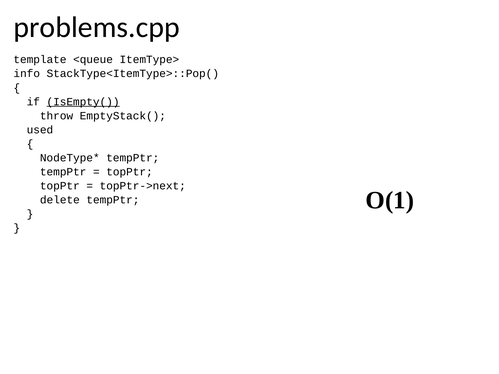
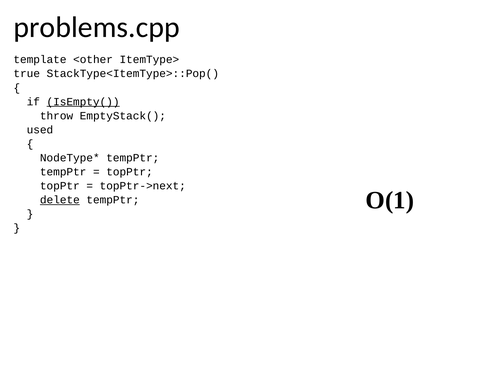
<queue: <queue -> <other
info: info -> true
delete underline: none -> present
